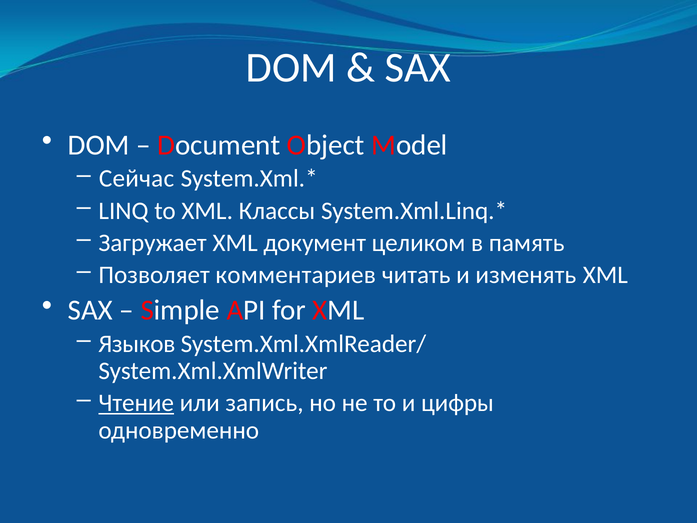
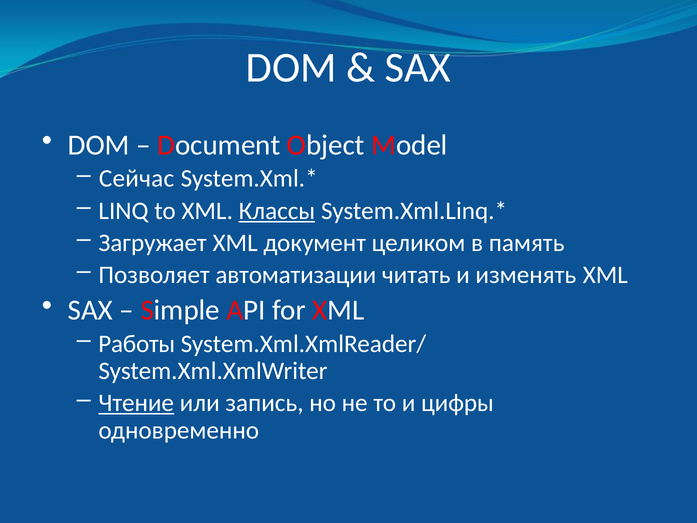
Классы underline: none -> present
комментариев: комментариев -> автоматизации
Языков: Языков -> Работы
